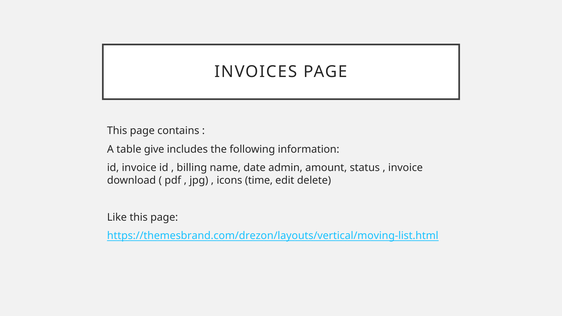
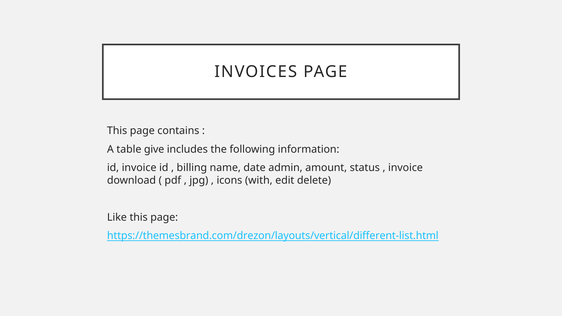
time: time -> with
https://themesbrand.com/drezon/layouts/vertical/moving-list.html: https://themesbrand.com/drezon/layouts/vertical/moving-list.html -> https://themesbrand.com/drezon/layouts/vertical/different-list.html
